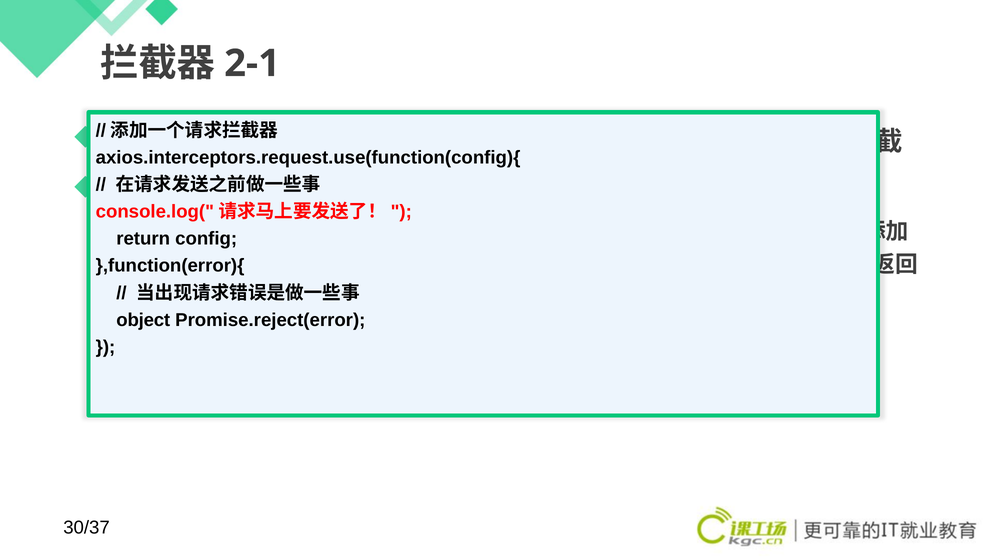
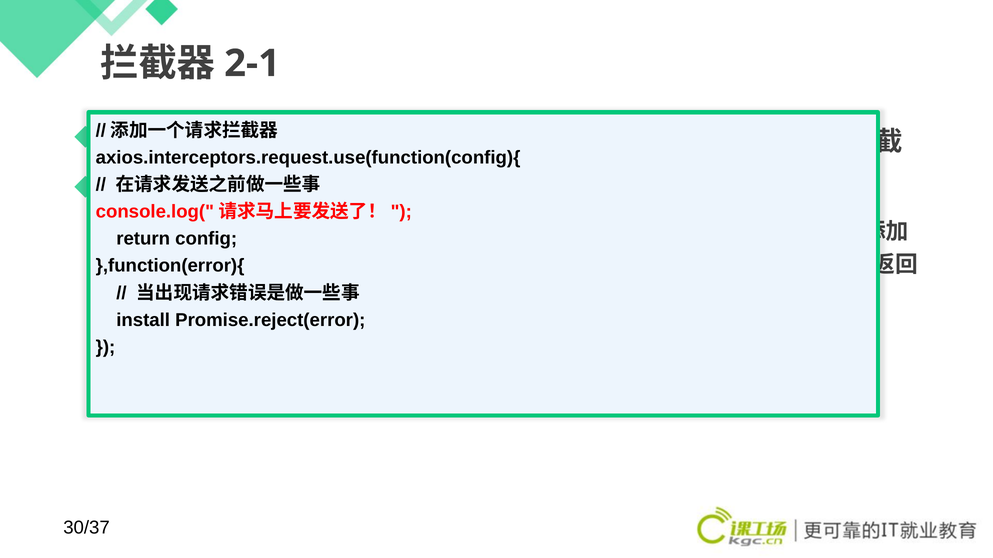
object: object -> install
